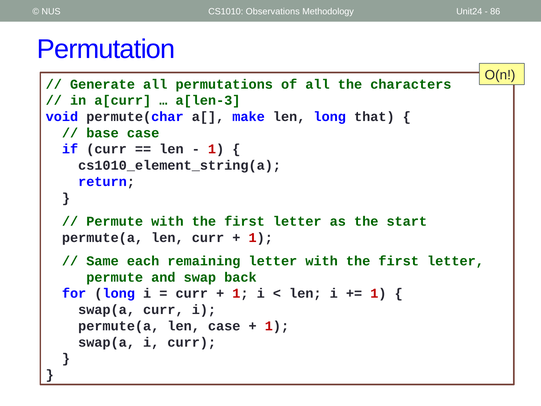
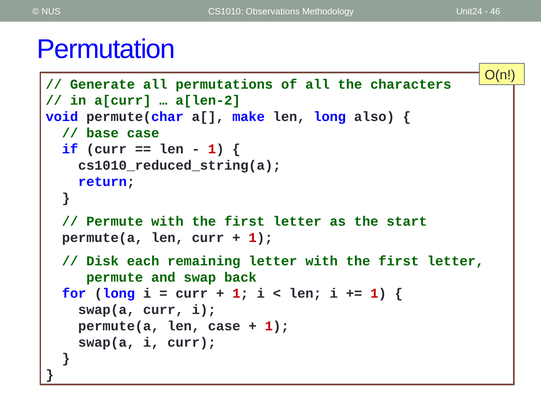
86: 86 -> 46
a[len-3: a[len-3 -> a[len-2
that: that -> also
cs1010_element_string(a: cs1010_element_string(a -> cs1010_reduced_string(a
Same: Same -> Disk
